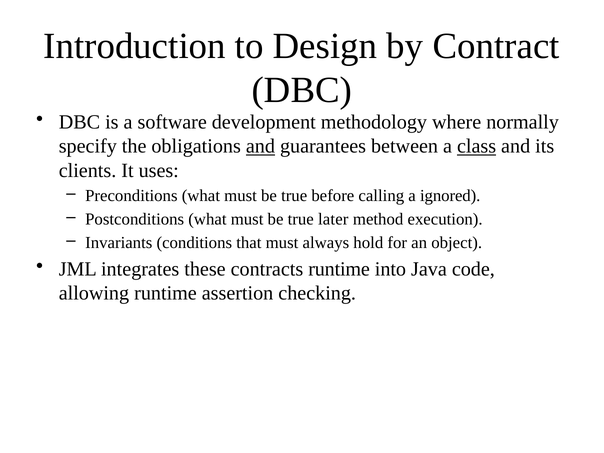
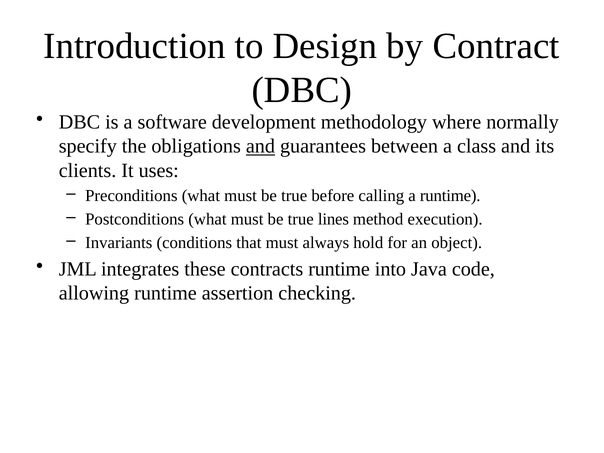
class underline: present -> none
a ignored: ignored -> runtime
later: later -> lines
